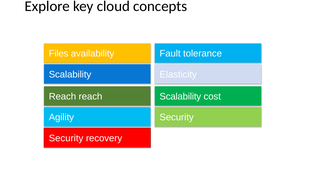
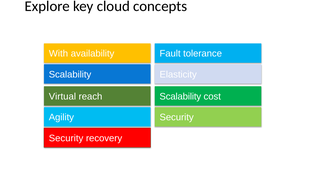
Files: Files -> With
Reach at (62, 97): Reach -> Virtual
